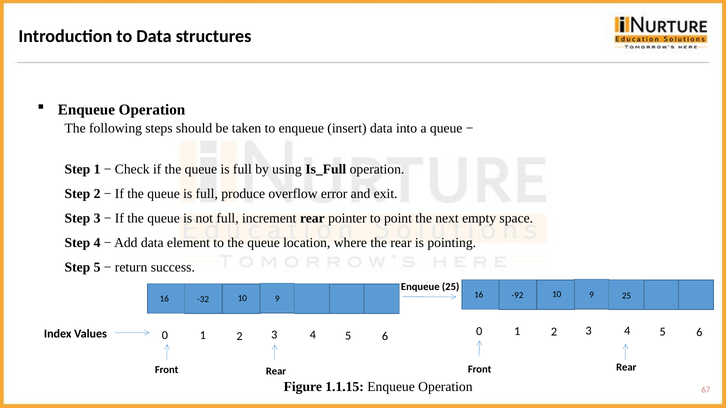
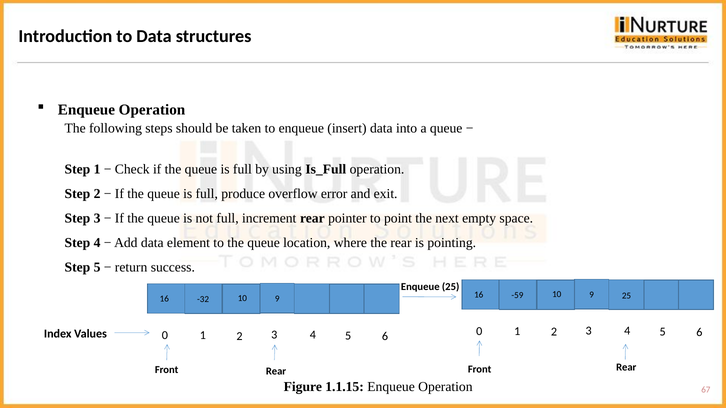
-92: -92 -> -59
